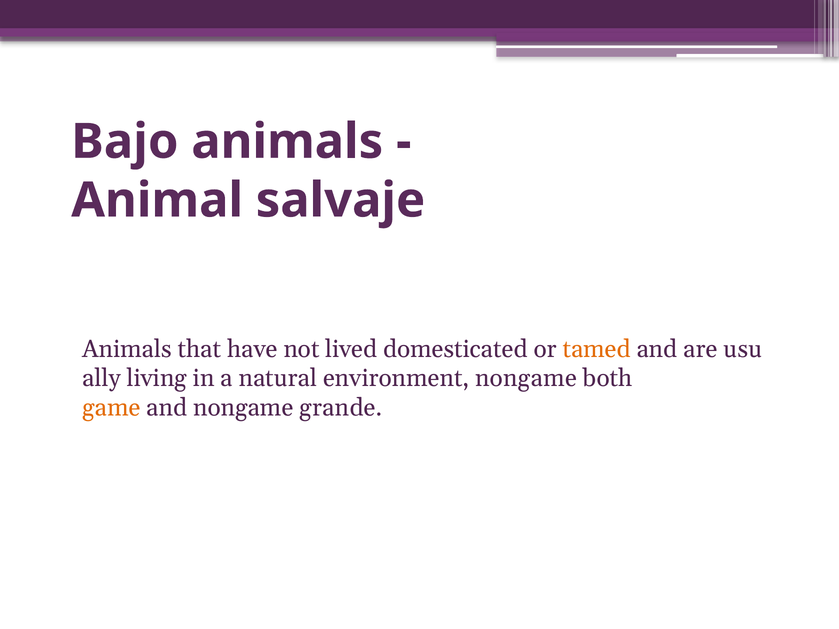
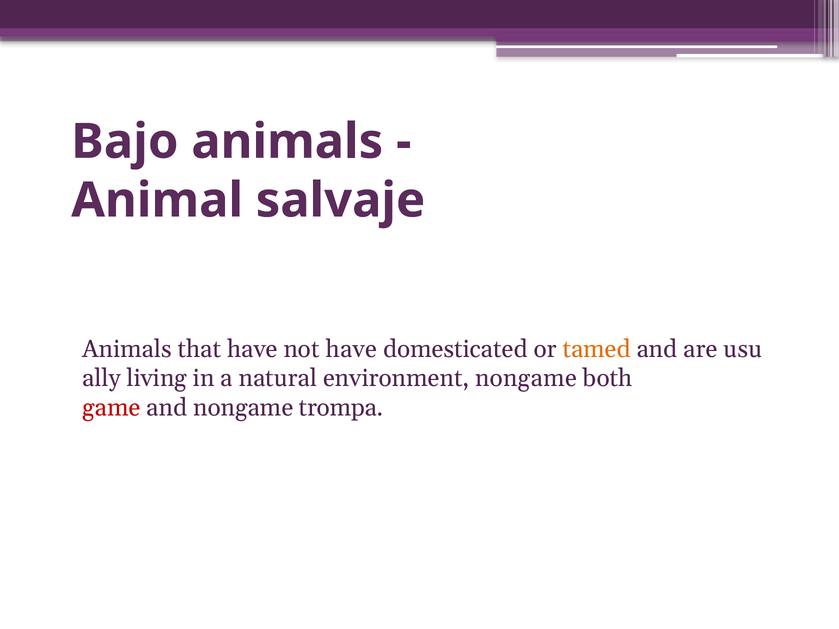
not lived: lived -> have
game colour: orange -> red
grande: grande -> trompa
